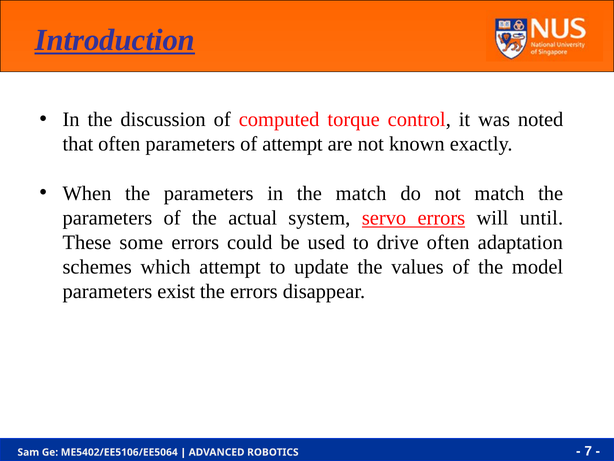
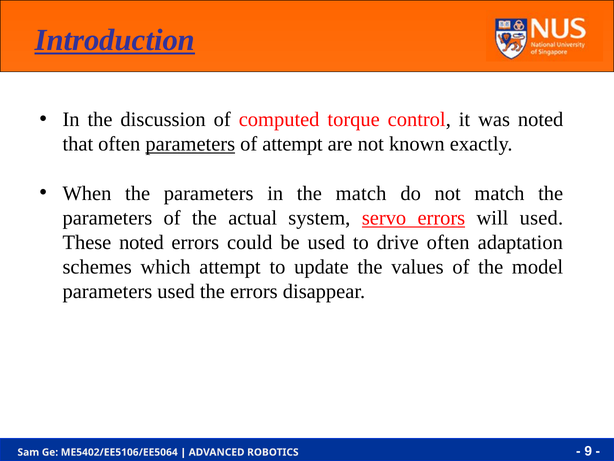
parameters at (190, 144) underline: none -> present
will until: until -> used
These some: some -> noted
parameters exist: exist -> used
7: 7 -> 9
